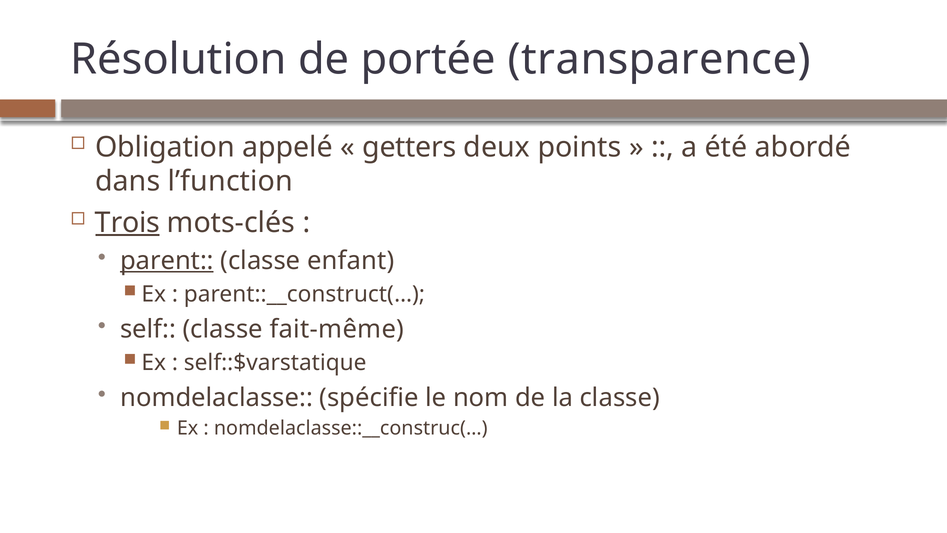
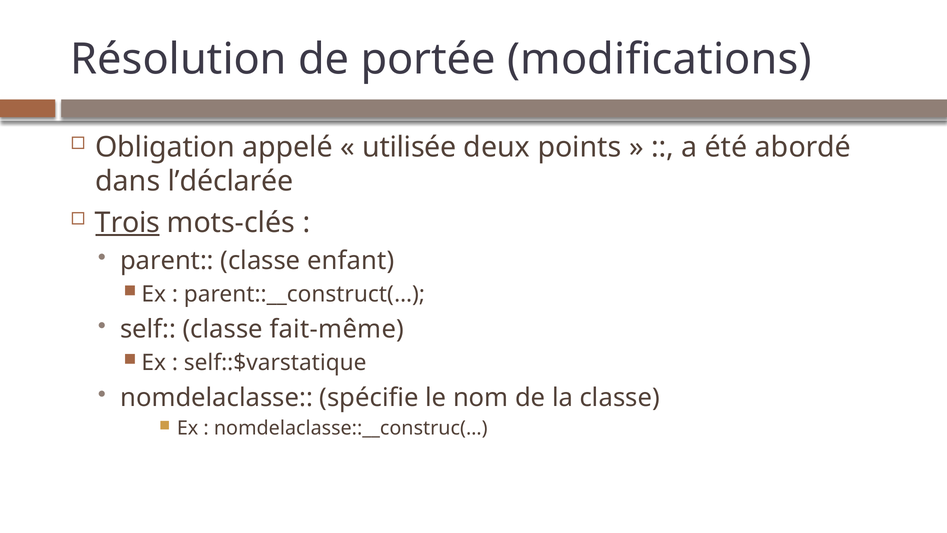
transparence: transparence -> modifications
getters: getters -> utilisée
l’function: l’function -> l’déclarée
parent underline: present -> none
